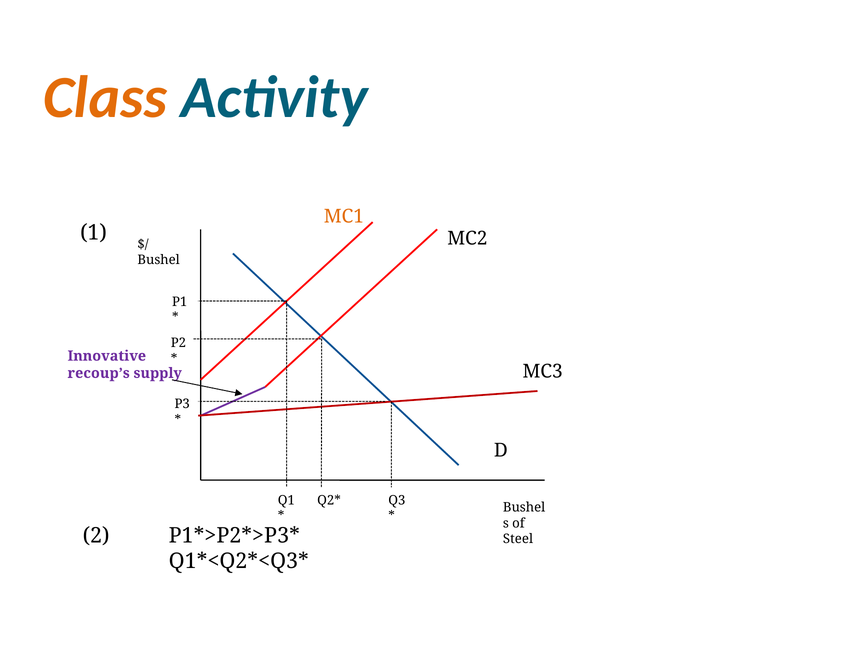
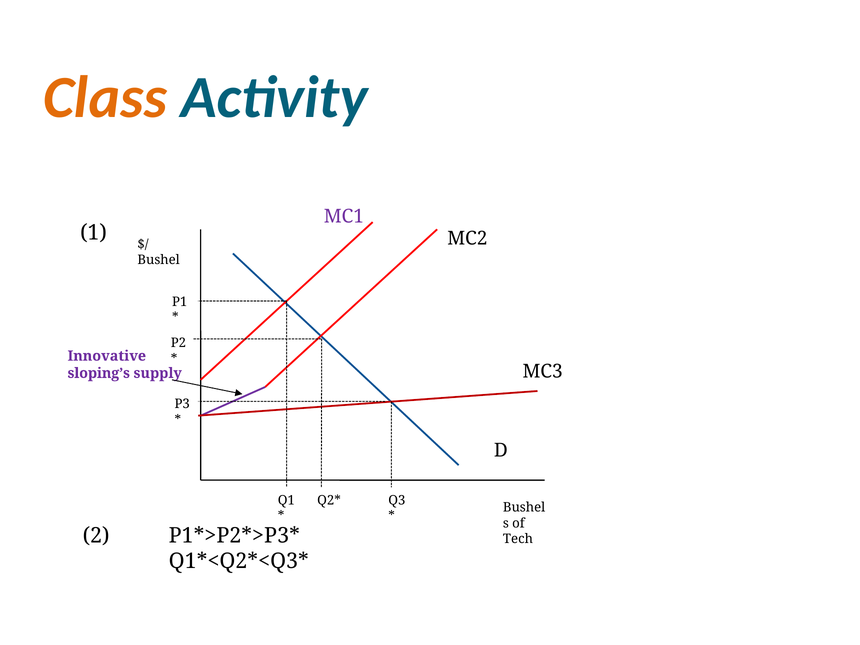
MC1 colour: orange -> purple
recoup’s: recoup’s -> sloping’s
Steel: Steel -> Tech
